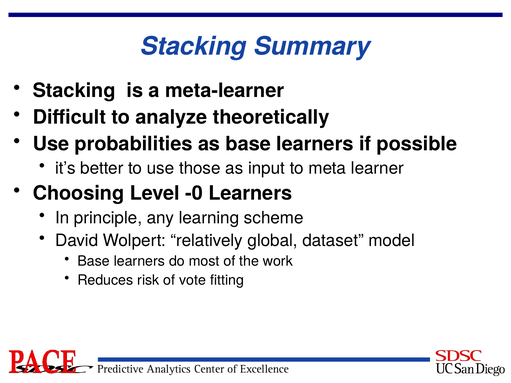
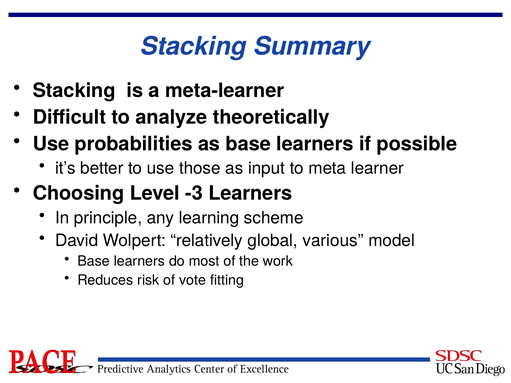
-0: -0 -> -3
dataset: dataset -> various
